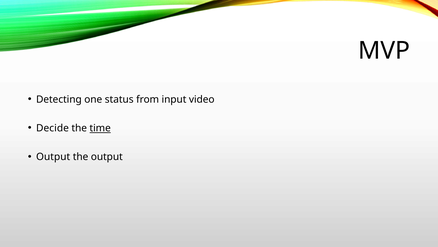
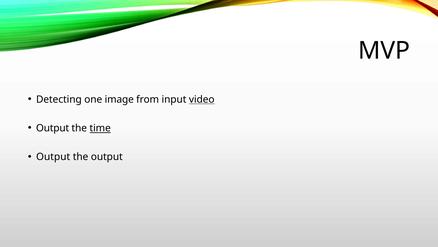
status: status -> image
video underline: none -> present
Decide at (52, 128): Decide -> Output
